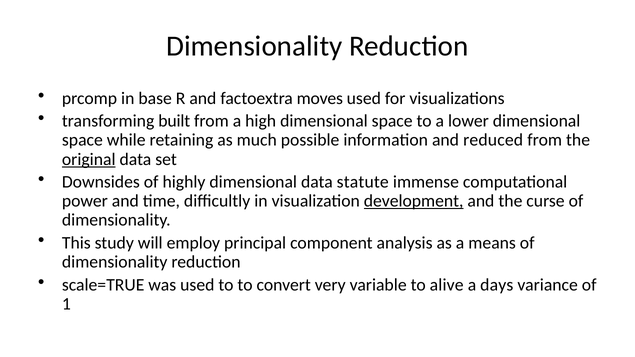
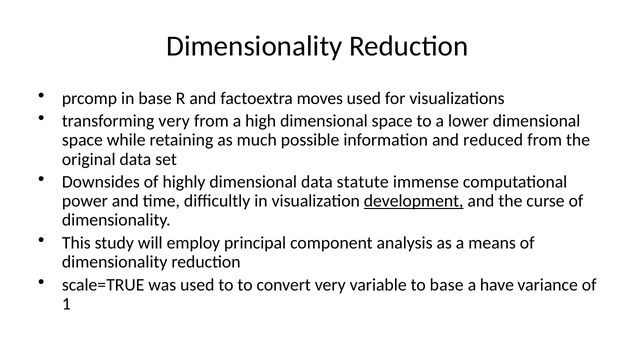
transforming built: built -> very
original underline: present -> none
to alive: alive -> base
days: days -> have
